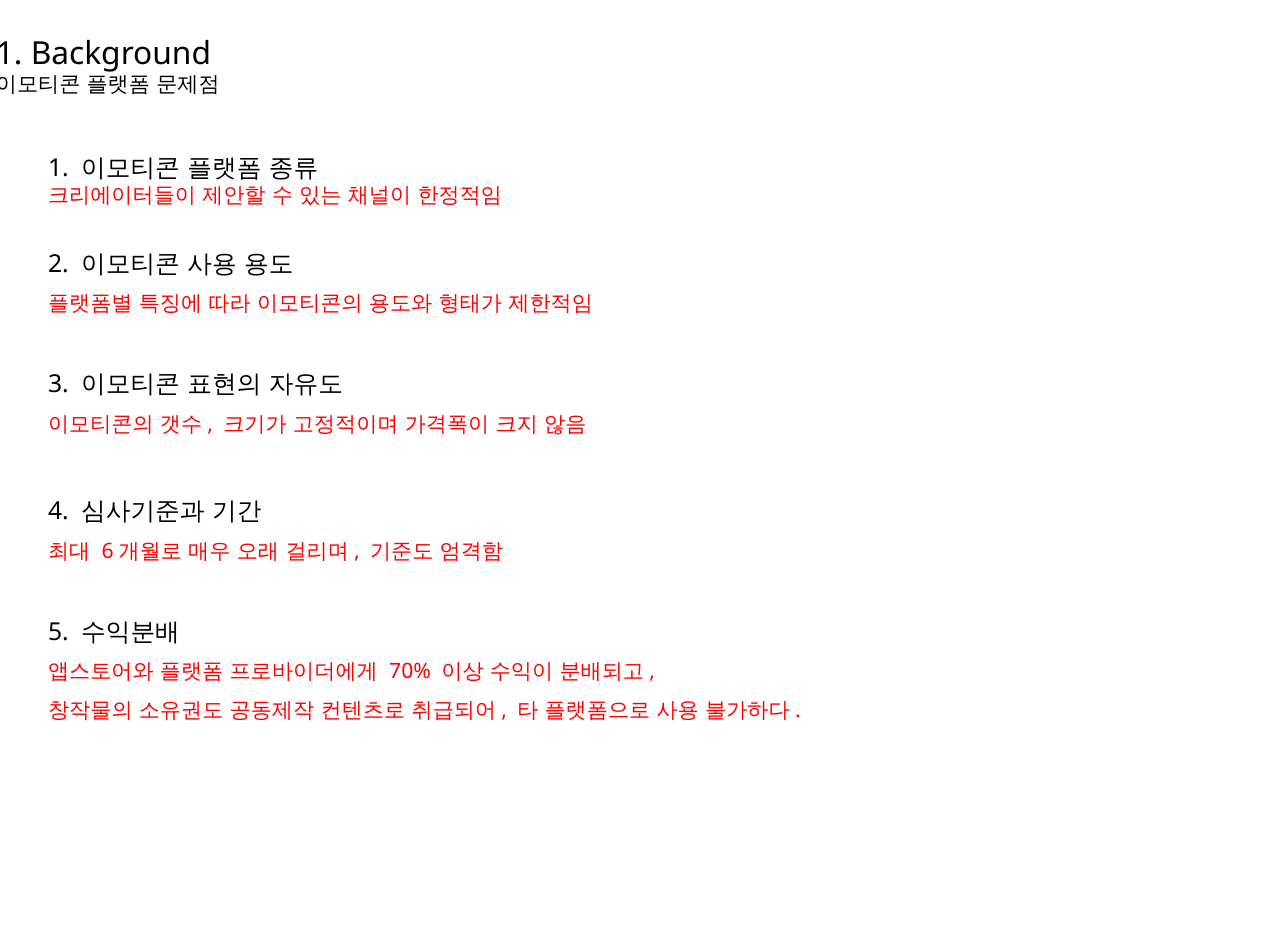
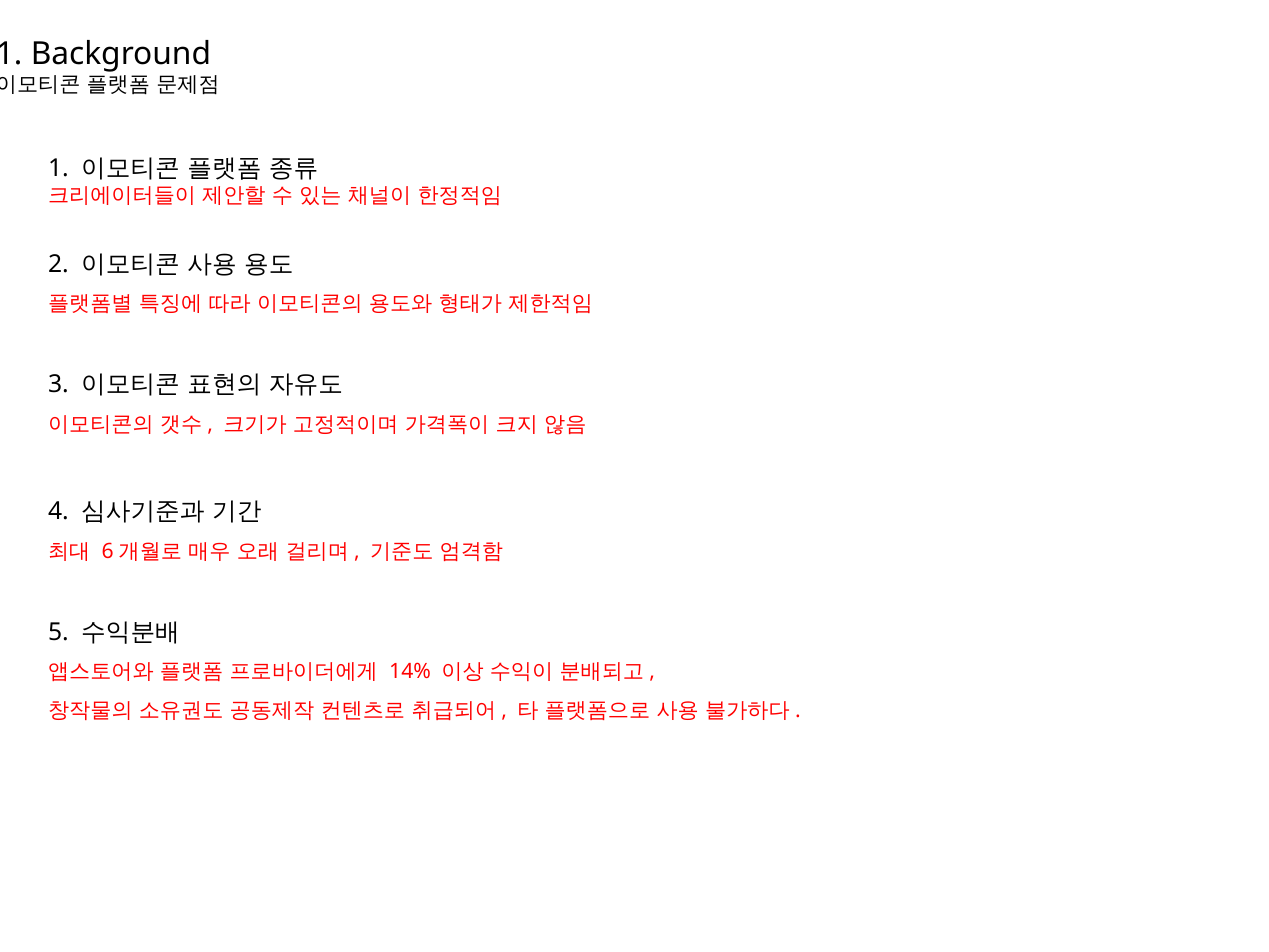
70%: 70% -> 14%
